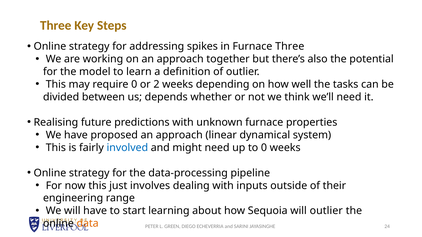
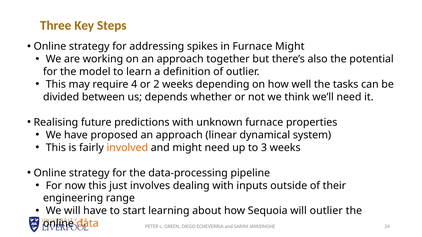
Furnace Three: Three -> Might
require 0: 0 -> 4
involved colour: blue -> orange
to 0: 0 -> 3
